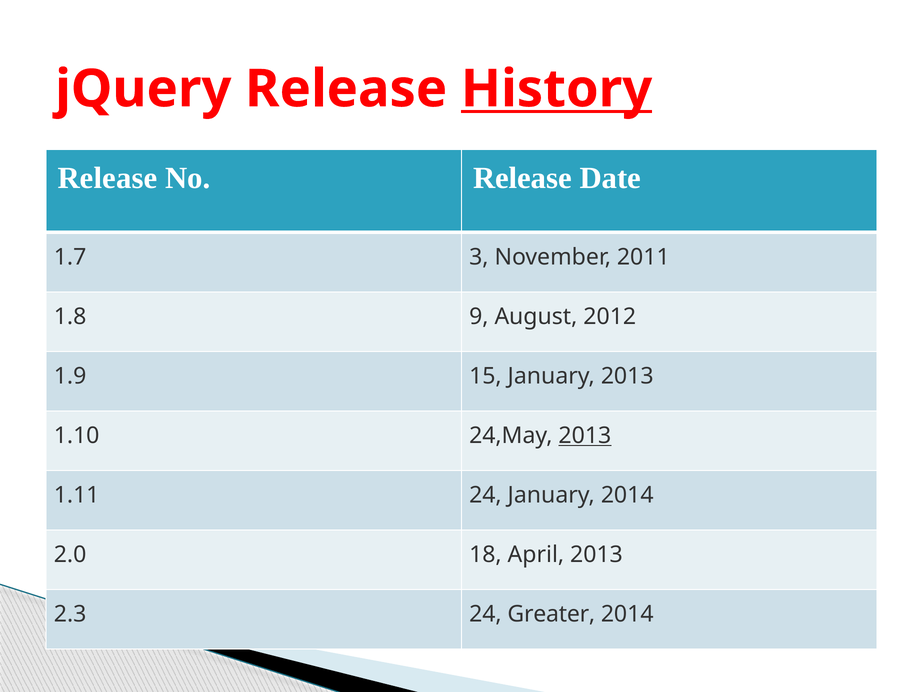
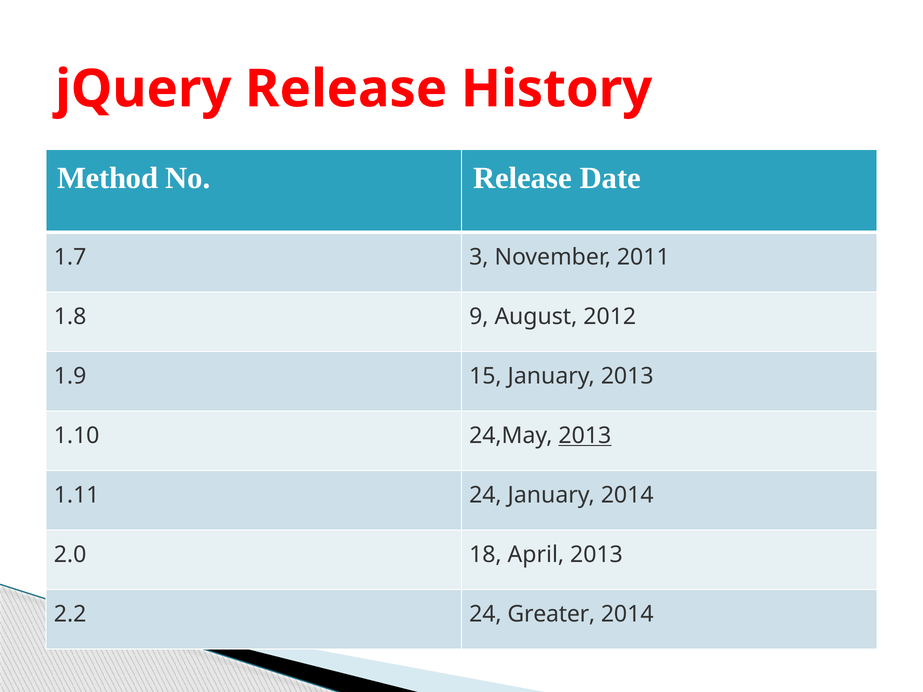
History underline: present -> none
Release at (107, 178): Release -> Method
2.3: 2.3 -> 2.2
